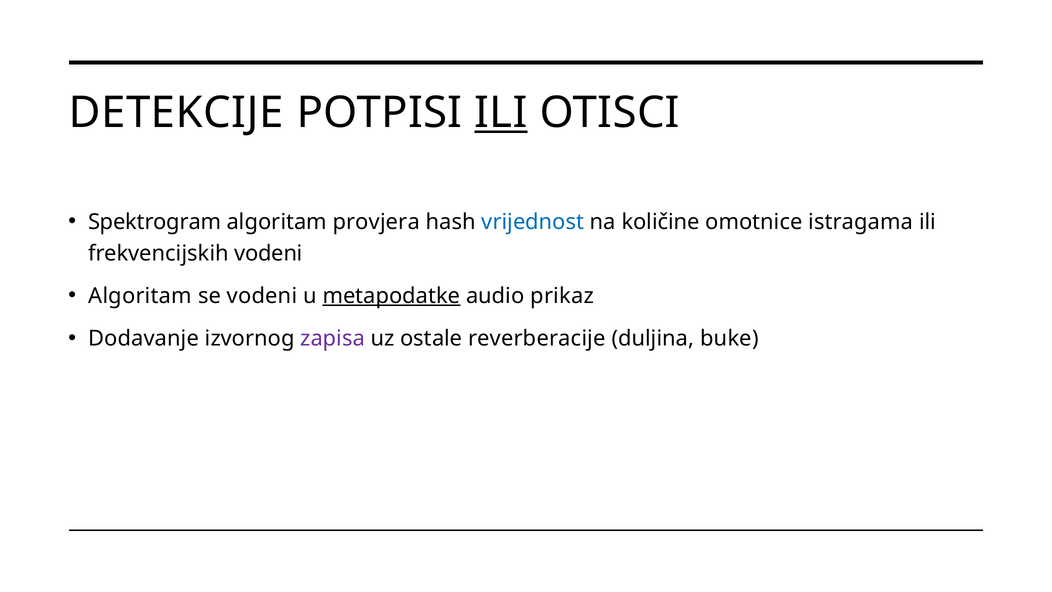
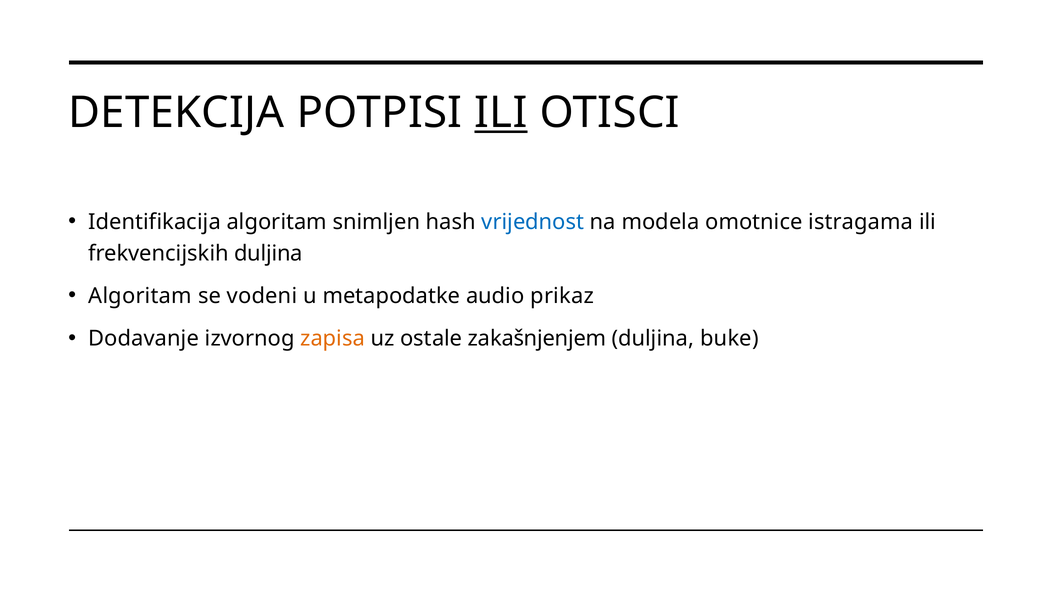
DETEKCIJE: DETEKCIJE -> DETEKCIJA
Spektrogram: Spektrogram -> Identifikacija
provjera: provjera -> snimljen
količine: količine -> modela
frekvencijskih vodeni: vodeni -> duljina
metapodatke underline: present -> none
zapisa colour: purple -> orange
reverberacije: reverberacije -> zakašnjenjem
